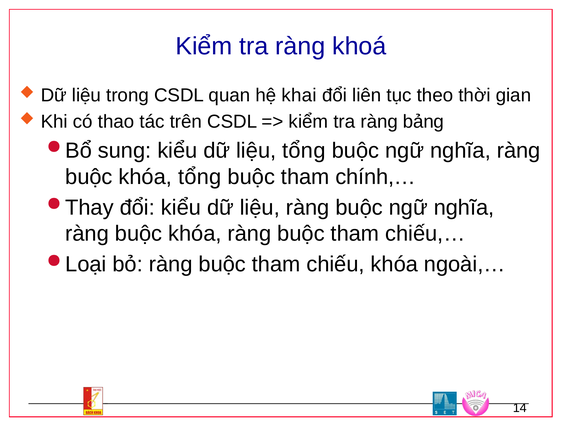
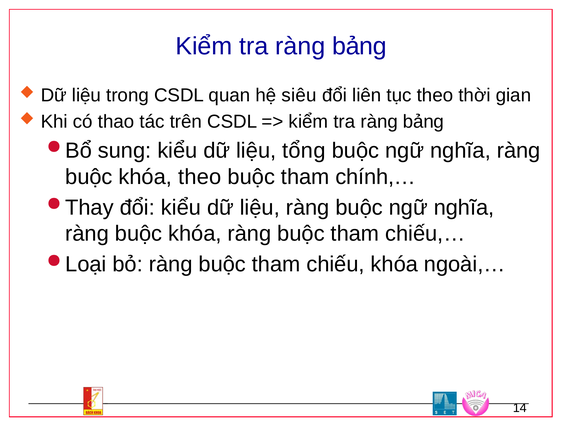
khoá at (359, 46): khoá -> bảng
khai: khai -> siêu
khóa tổng: tổng -> theo
